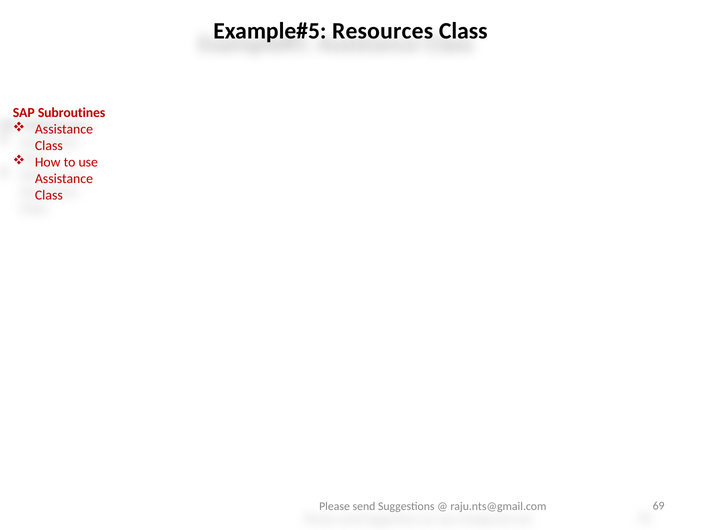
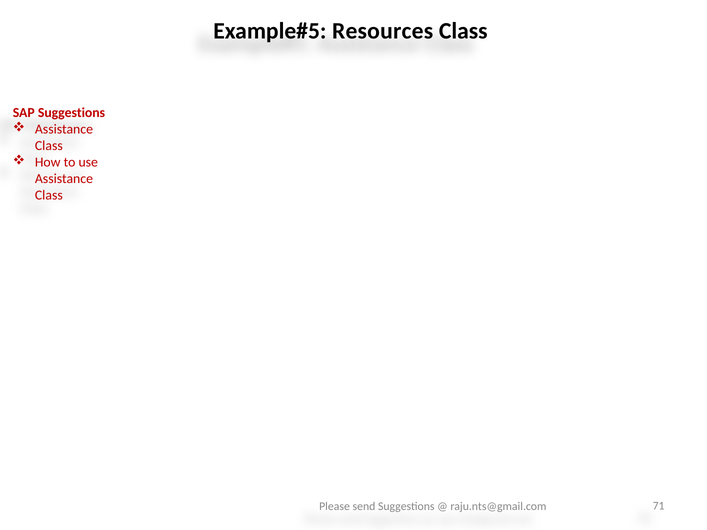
SAP Subroutines: Subroutines -> Suggestions
69: 69 -> 71
